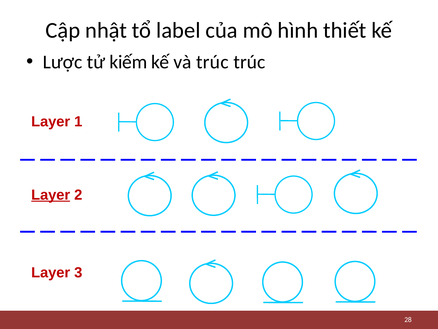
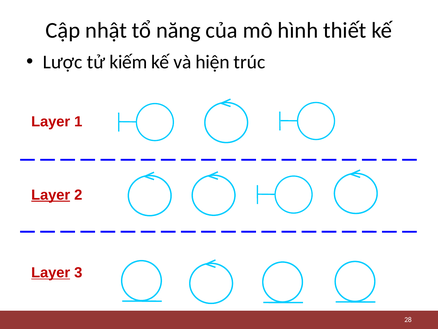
label: label -> năng
và trúc: trúc -> hiện
Layer at (51, 272) underline: none -> present
